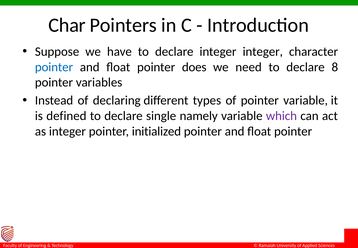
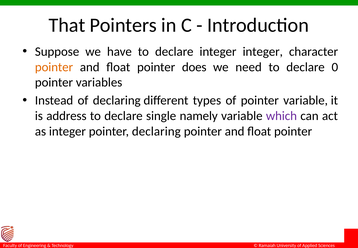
Char: Char -> That
pointer at (54, 67) colour: blue -> orange
8: 8 -> 0
defined: defined -> address
pointer initialized: initialized -> declaring
